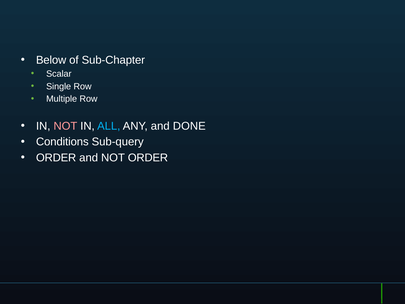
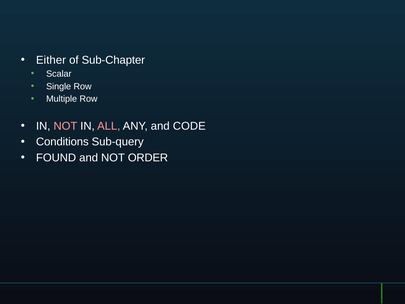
Below: Below -> Either
ALL colour: light blue -> pink
DONE: DONE -> CODE
ORDER at (56, 158): ORDER -> FOUND
